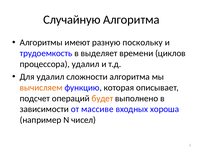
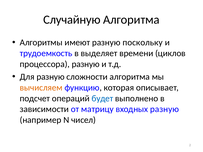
процессора удалил: удалил -> разную
Для удалил: удалил -> разную
будет colour: orange -> blue
массиве: массиве -> матрицу
входных хороша: хороша -> разную
